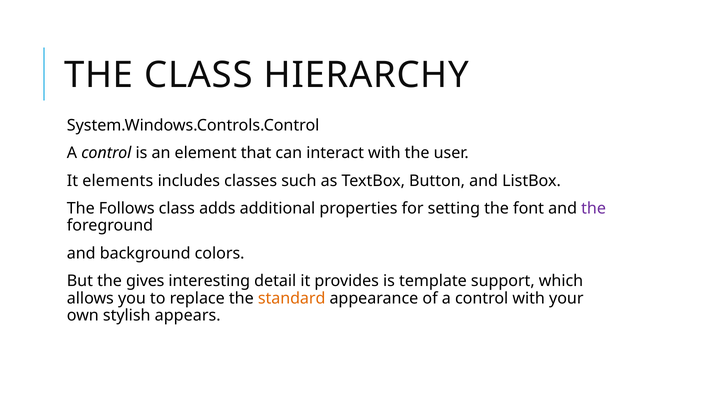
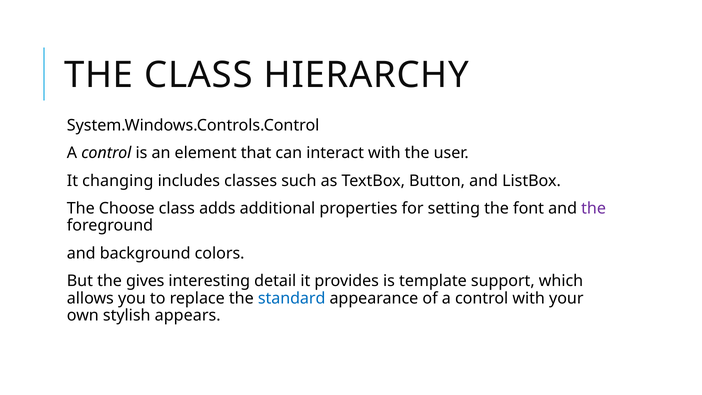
elements: elements -> changing
Follows: Follows -> Choose
standard colour: orange -> blue
